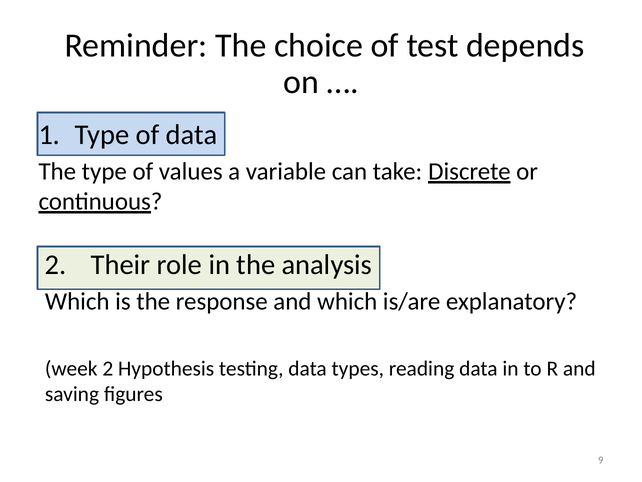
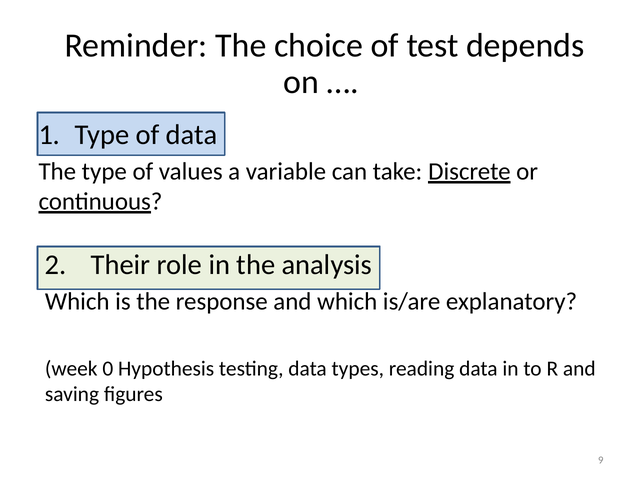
week 2: 2 -> 0
